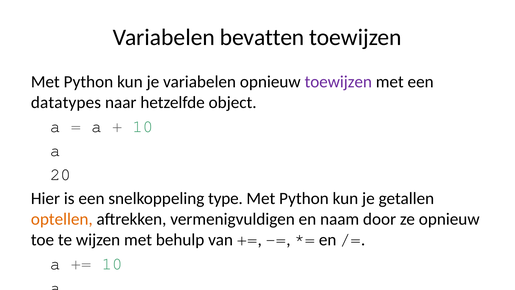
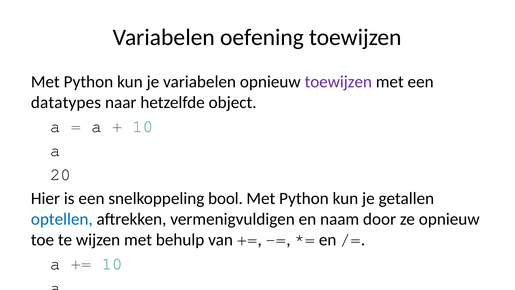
bevatten: bevatten -> oefening
type: type -> bool
optellen colour: orange -> blue
